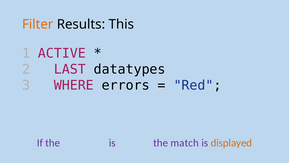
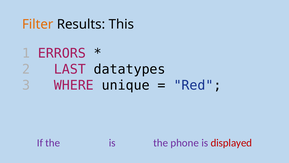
ACTIVE: ACTIVE -> ERRORS
errors: errors -> unique
match: match -> phone
displayed colour: orange -> red
